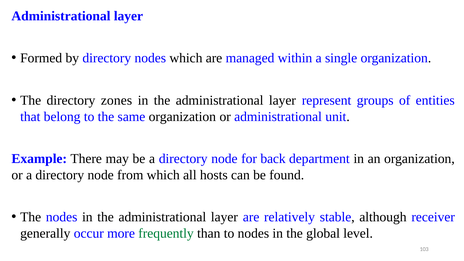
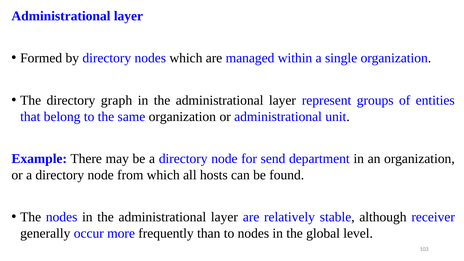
zones: zones -> graph
back: back -> send
frequently colour: green -> black
